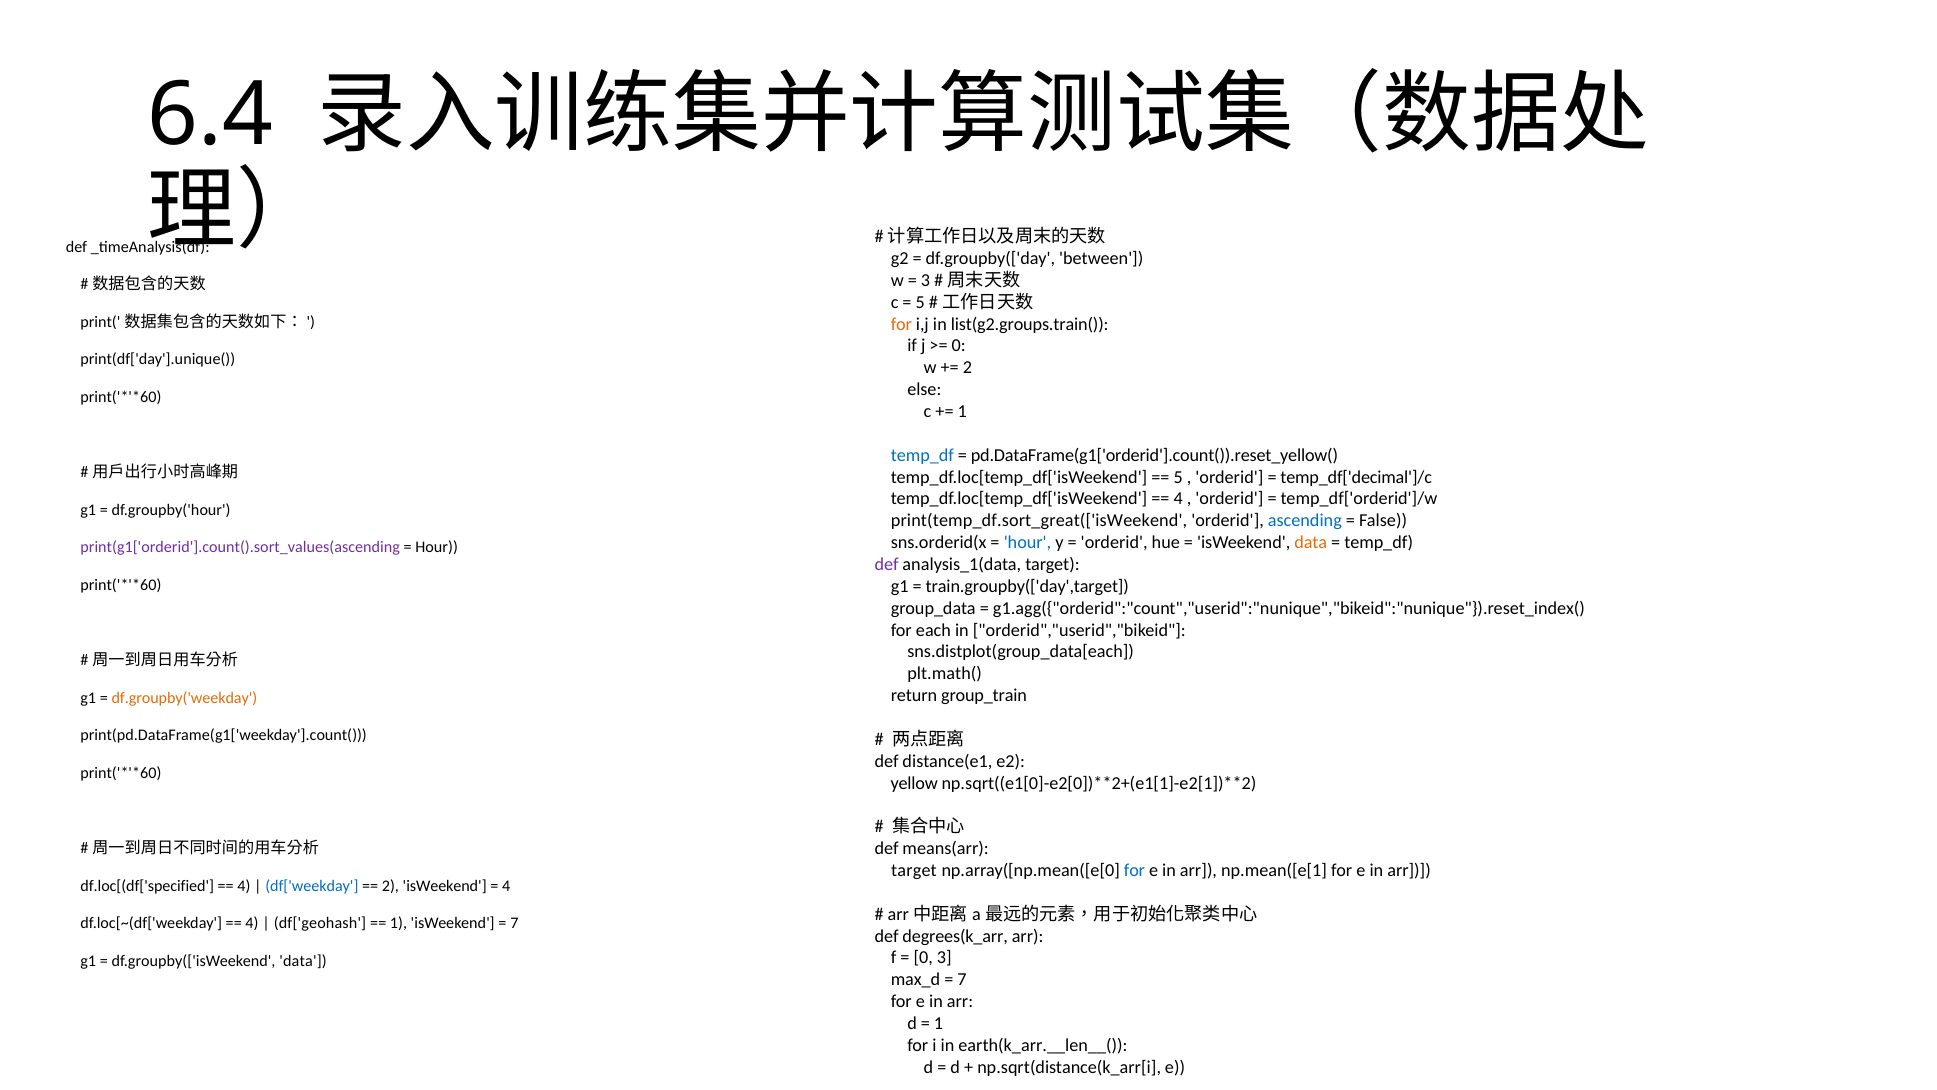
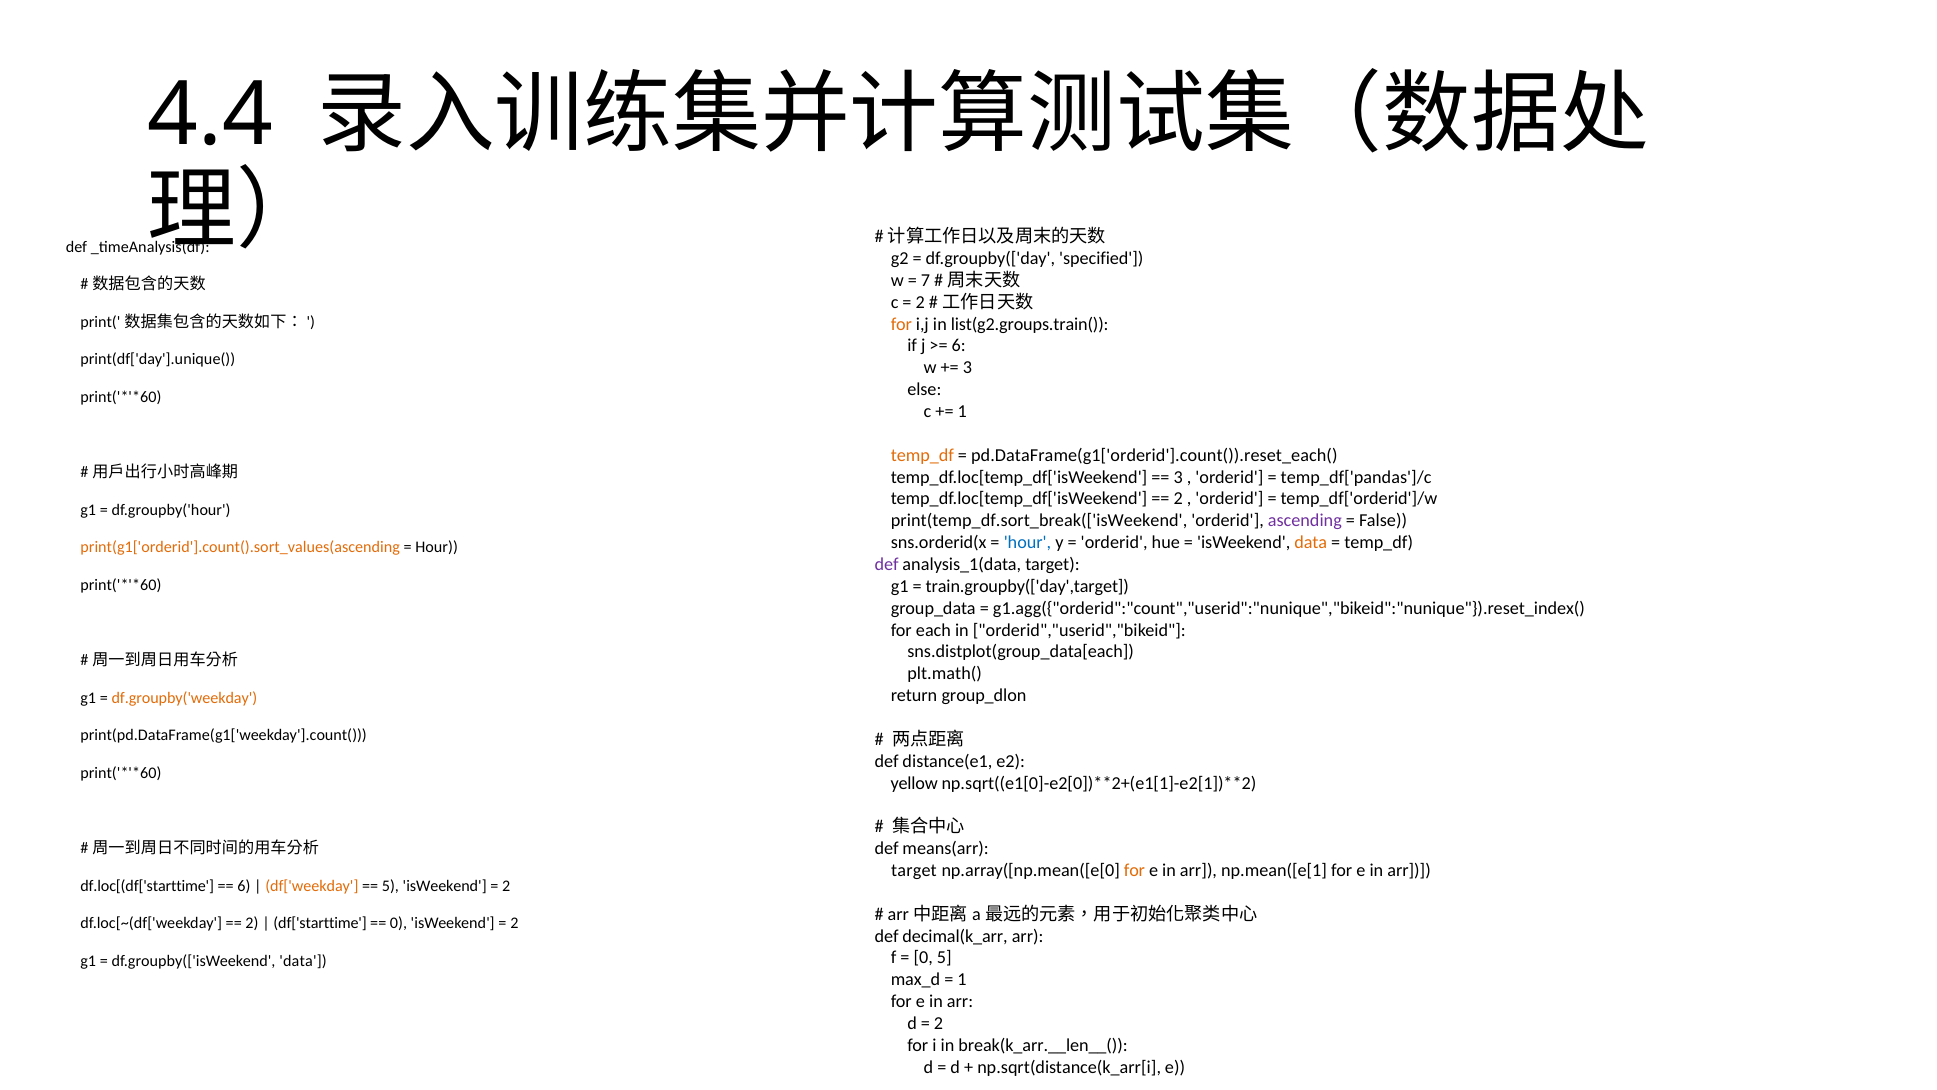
6.4: 6.4 -> 4.4
between: between -> specified
3 at (926, 280): 3 -> 7
5 at (920, 302): 5 -> 2
0 at (959, 346): 0 -> 6
2 at (968, 368): 2 -> 3
temp_df at (922, 455) colour: blue -> orange
pd.DataFrame(g1['orderid'].count()).reset_yellow(: pd.DataFrame(g1['orderid'].count()).reset_yellow( -> pd.DataFrame(g1['orderid'].count()).reset_each(
5 at (1178, 477): 5 -> 3
temp_df['decimal']/c: temp_df['decimal']/c -> temp_df['pandas']/c
4 at (1178, 499): 4 -> 2
print(temp_df.sort_great(['isWeekend: print(temp_df.sort_great(['isWeekend -> print(temp_df.sort_break(['isWeekend
ascending colour: blue -> purple
print(g1['orderid'].count().sort_values(ascending colour: purple -> orange
group_train: group_train -> group_dlon
for at (1134, 870) colour: blue -> orange
df.loc[(df['specified: df.loc[(df['specified -> df.loc[(df['starttime
4 at (244, 885): 4 -> 6
df['weekday colour: blue -> orange
2 at (390, 885): 2 -> 5
4 at (506, 885): 4 -> 2
4 at (252, 923): 4 -> 2
df['geohash: df['geohash -> df['starttime
1 at (399, 923): 1 -> 0
7 at (514, 923): 7 -> 2
degrees(k_arr: degrees(k_arr -> decimal(k_arr
0 3: 3 -> 5
7 at (962, 979): 7 -> 1
1 at (939, 1023): 1 -> 2
earth(k_arr.__len__(: earth(k_arr.__len__( -> break(k_arr.__len__(
